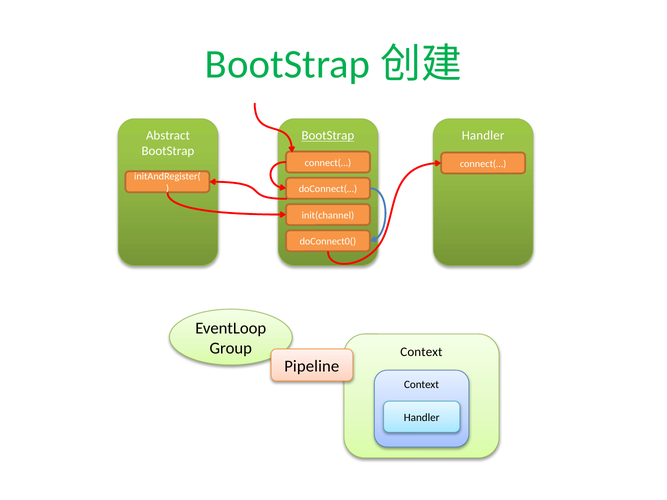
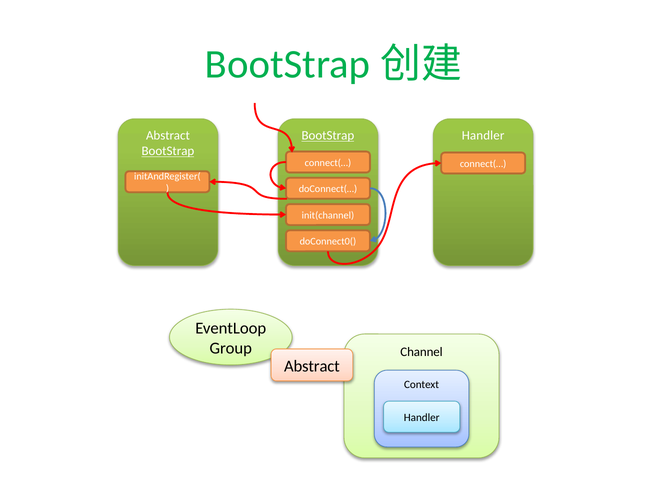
BootStrap at (168, 151) underline: none -> present
Context at (421, 352): Context -> Channel
Pipeline at (312, 366): Pipeline -> Abstract
